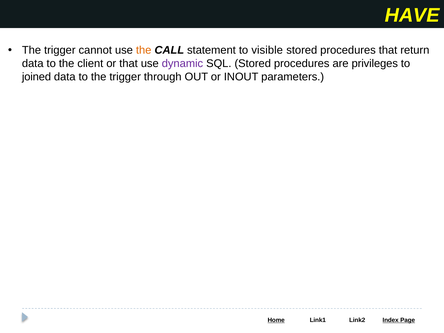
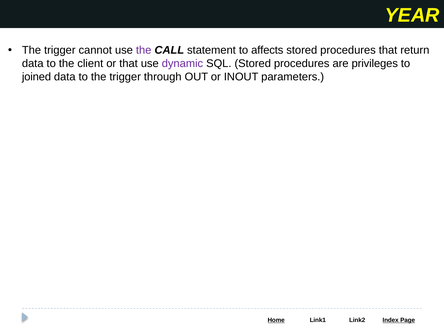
HAVE: HAVE -> YEAR
the at (144, 50) colour: orange -> purple
visible: visible -> affects
